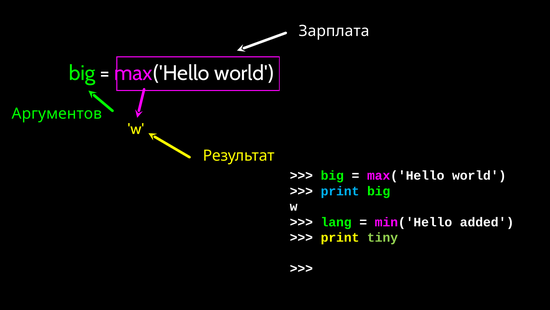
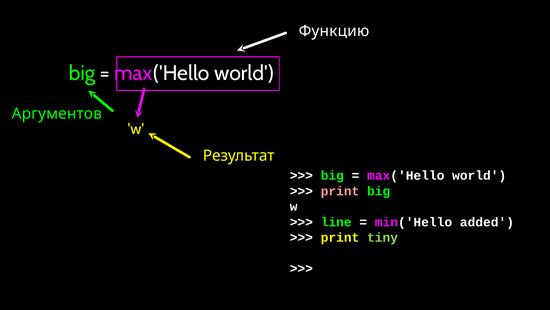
Зарплата: Зарплата -> Функцию
print at (340, 191) colour: light blue -> pink
lang: lang -> line
